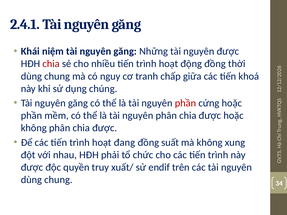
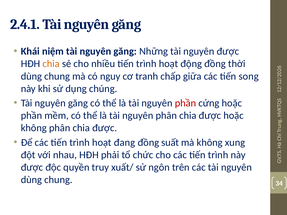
chia at (51, 64) colour: red -> orange
khoá: khoá -> song
endif: endif -> ngôn
